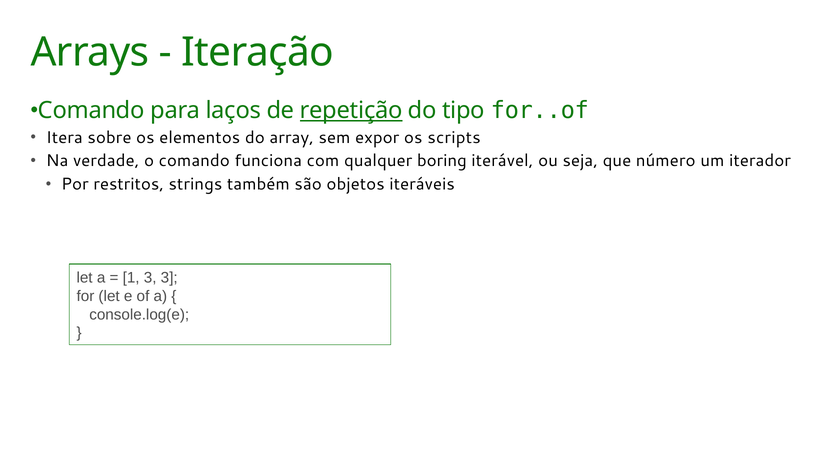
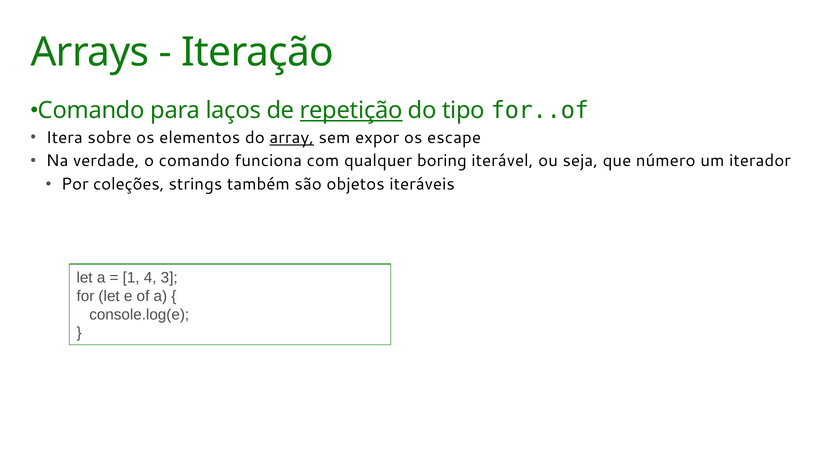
array underline: none -> present
scripts: scripts -> escape
restritos: restritos -> coleções
1 3: 3 -> 4
